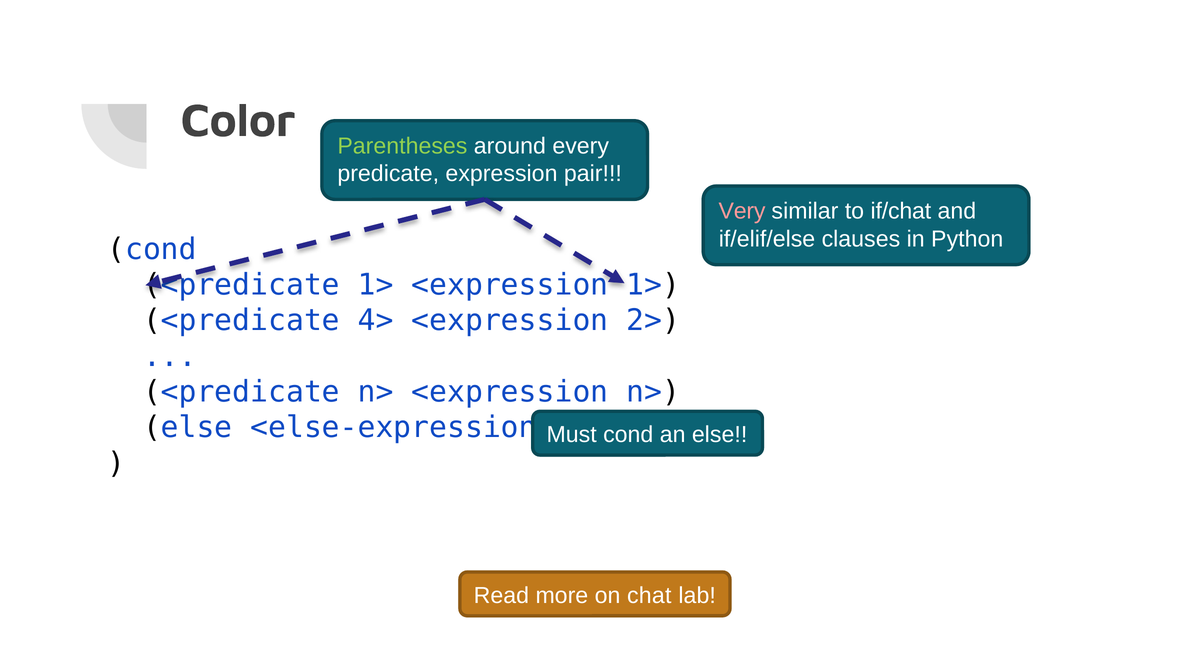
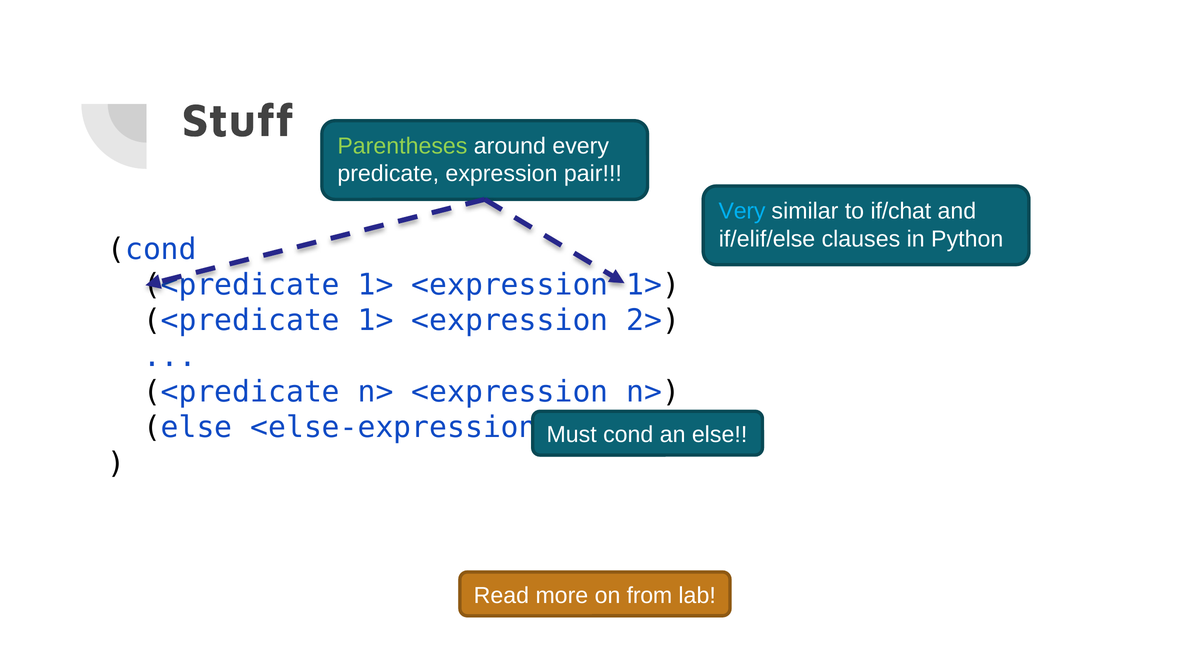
Color: Color -> Stuff
Very colour: pink -> light blue
4> at (376, 321): 4> -> 1>
chat: chat -> from
